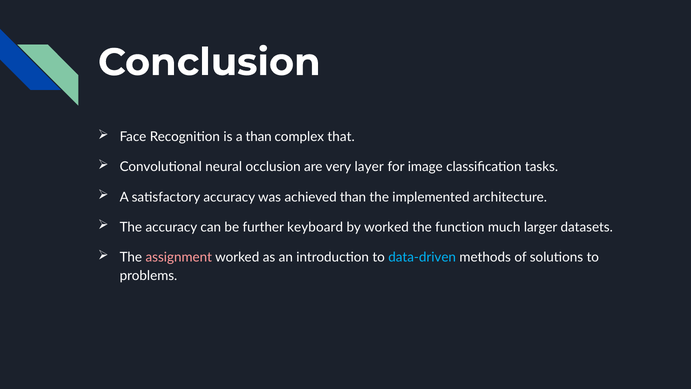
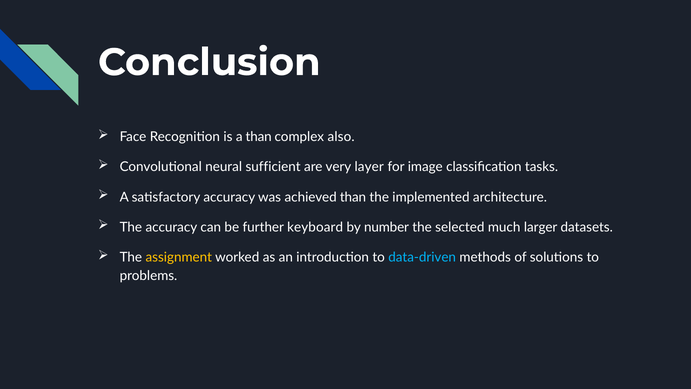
that: that -> also
occlusion: occlusion -> sufficient
by worked: worked -> number
function: function -> selected
assignment colour: pink -> yellow
